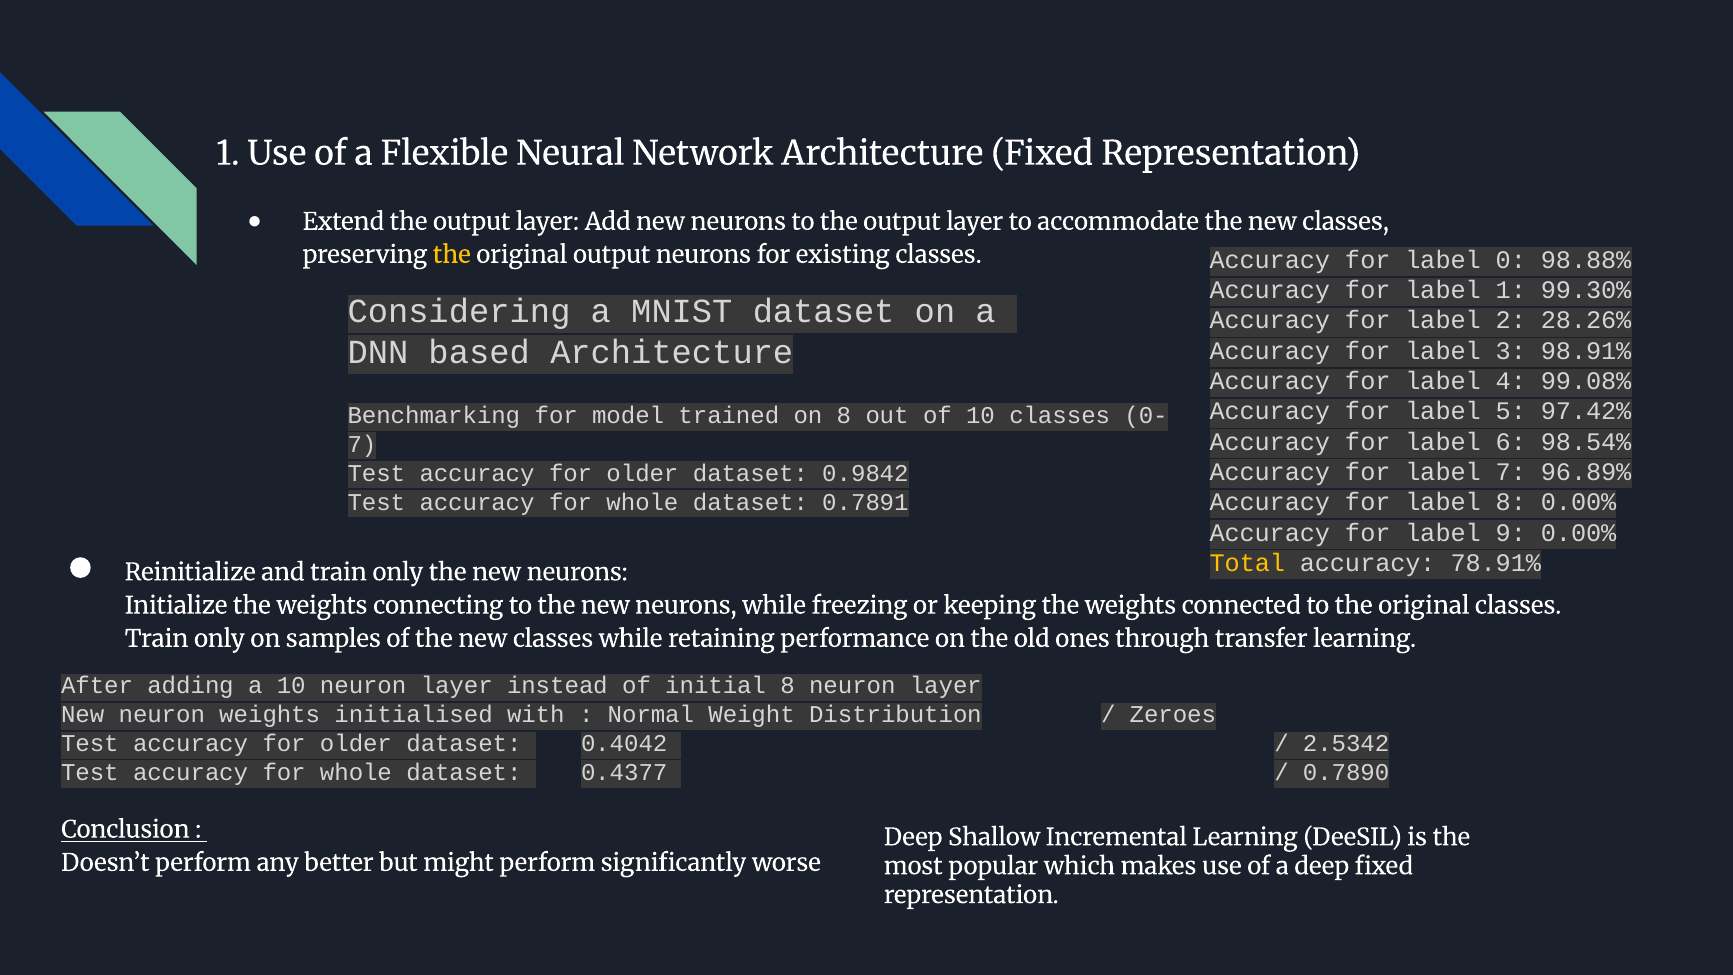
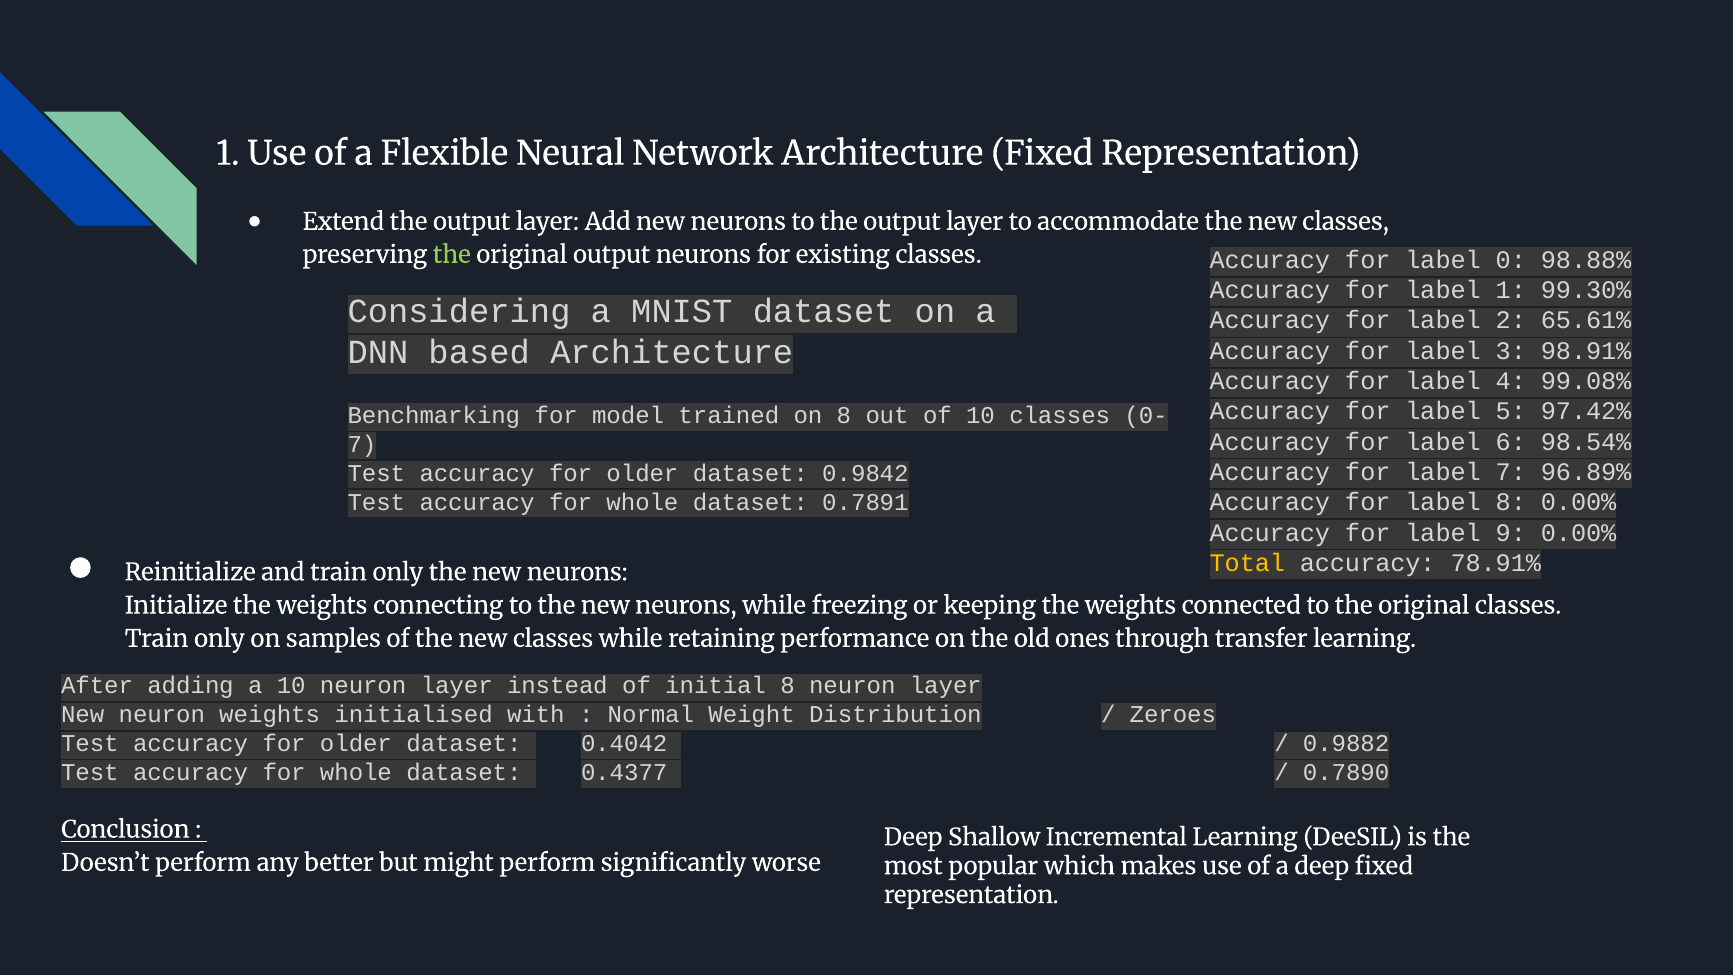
the at (452, 255) colour: yellow -> light green
28.26%: 28.26% -> 65.61%
2.5342: 2.5342 -> 0.9882
